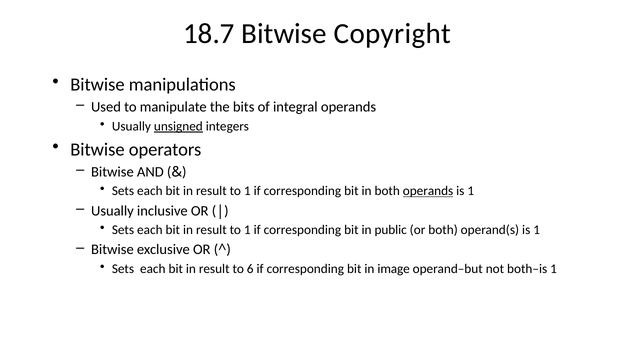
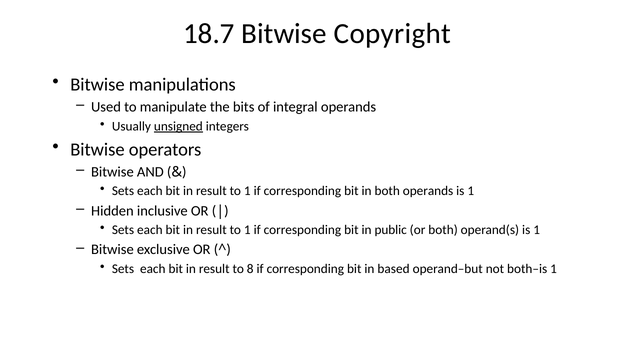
operands at (428, 191) underline: present -> none
Usually at (112, 211): Usually -> Hidden
6: 6 -> 8
image: image -> based
